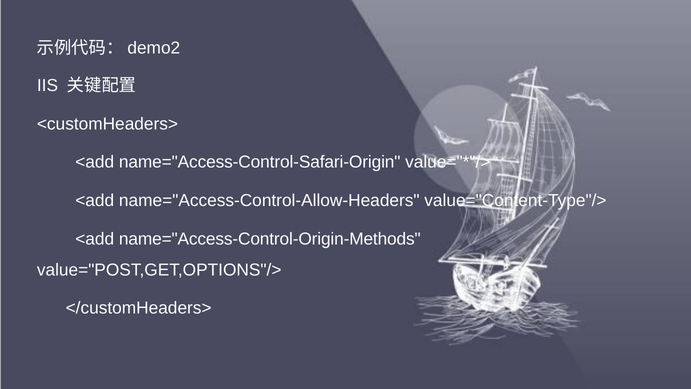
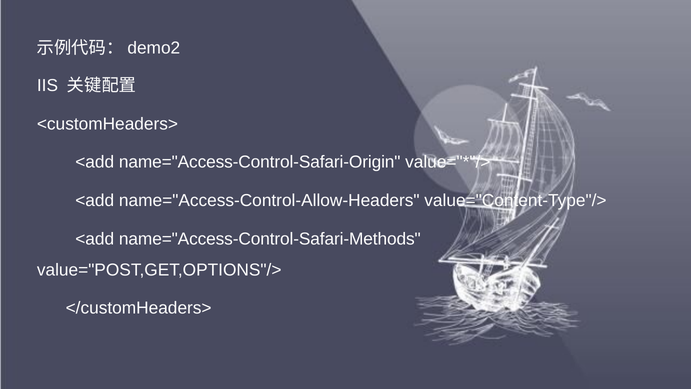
name="Access-Control-Origin-Methods: name="Access-Control-Origin-Methods -> name="Access-Control-Safari-Methods
